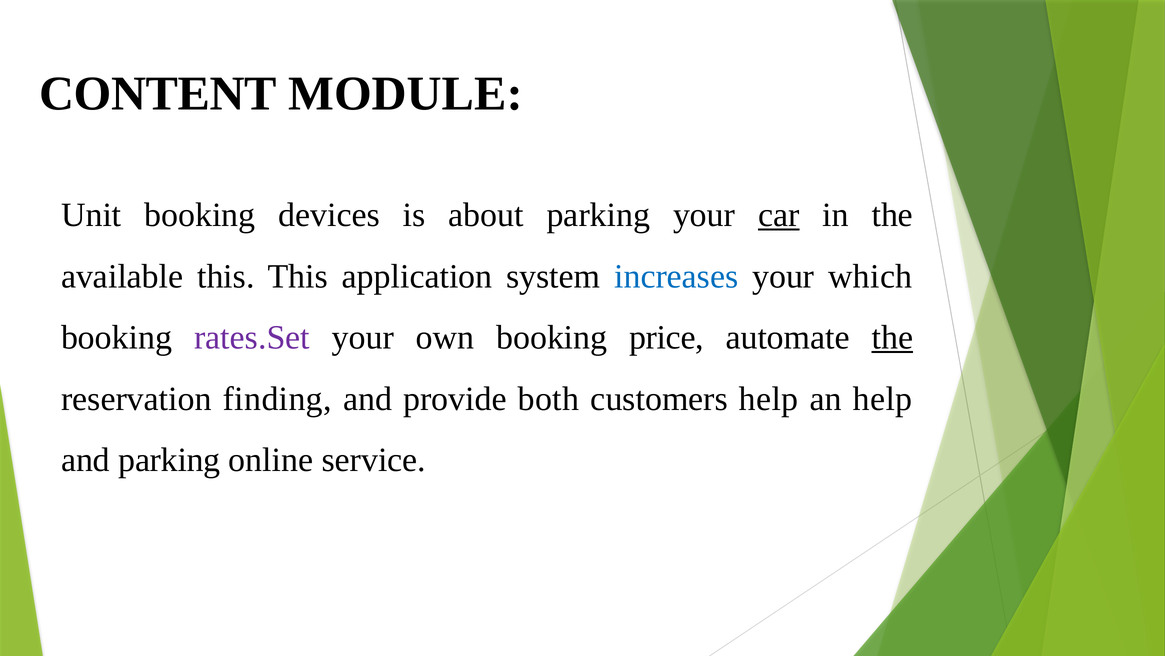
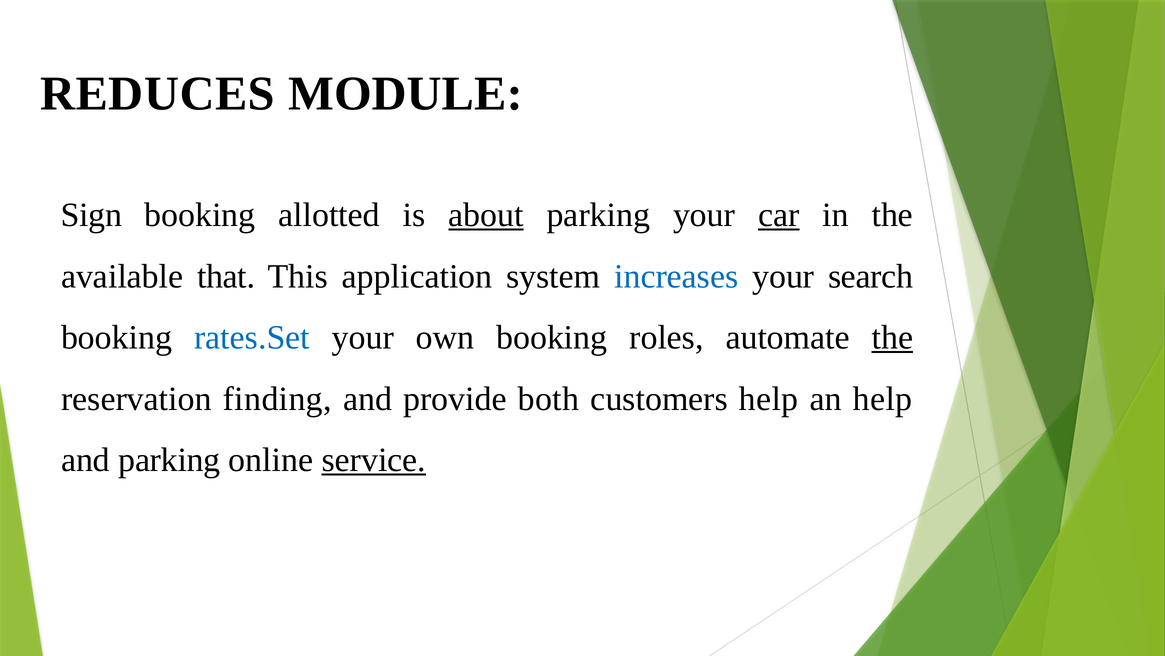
CONTENT: CONTENT -> REDUCES
Unit: Unit -> Sign
devices: devices -> allotted
about underline: none -> present
available this: this -> that
which: which -> search
rates.Set colour: purple -> blue
price: price -> roles
service underline: none -> present
